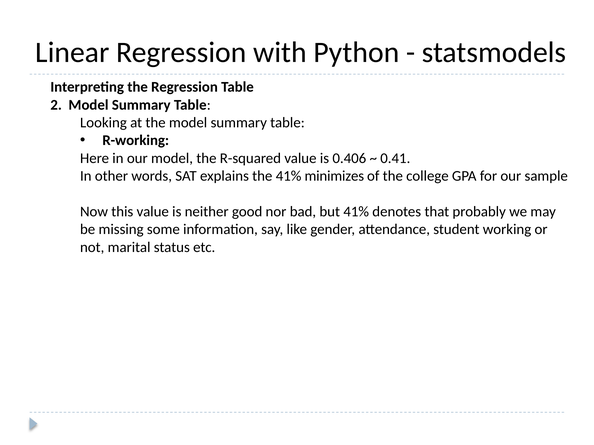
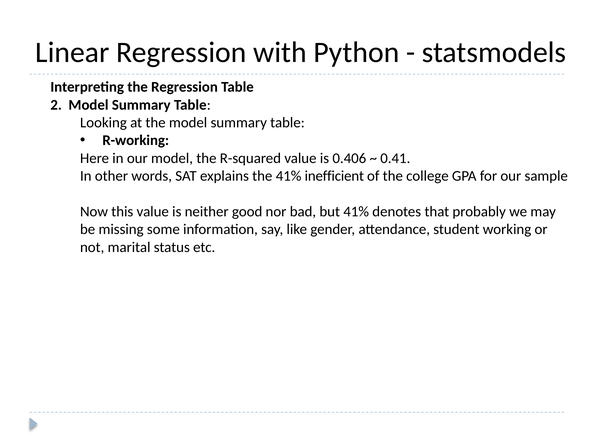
minimizes: minimizes -> inefficient
